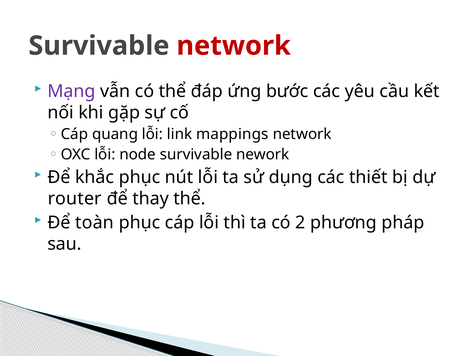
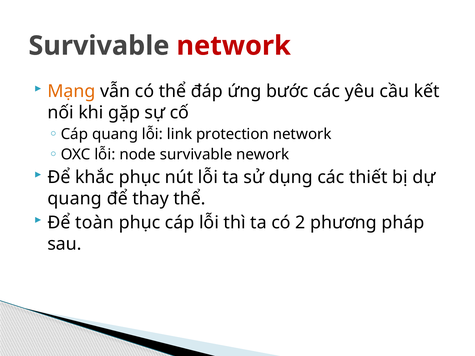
Mạng colour: purple -> orange
mappings: mappings -> protection
router at (75, 199): router -> quang
